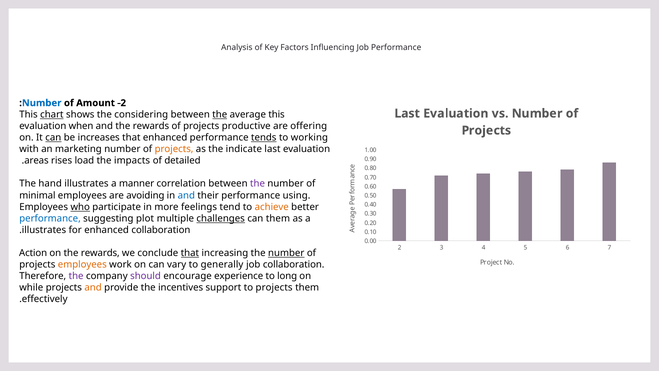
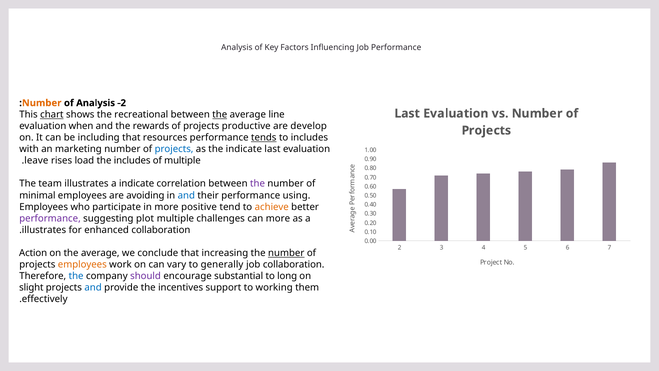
Number at (42, 103) colour: blue -> orange
of Amount: Amount -> Analysis
considering: considering -> recreational
average this: this -> line
offering: offering -> develop
can at (53, 138) underline: present -> none
increases: increases -> including
that enhanced: enhanced -> resources
to working: working -> includes
projects at (174, 149) colour: orange -> blue
areas: areas -> leave
the impacts: impacts -> includes
of detailed: detailed -> multiple
hand: hand -> team
a manner: manner -> indicate
who underline: present -> none
feelings: feelings -> positive
performance at (50, 218) colour: blue -> purple
challenges underline: present -> none
can them: them -> more
on the rewards: rewards -> average
that at (190, 253) underline: present -> none
the at (76, 276) colour: purple -> blue
experience: experience -> substantial
while: while -> slight
and at (93, 288) colour: orange -> blue
to projects: projects -> working
